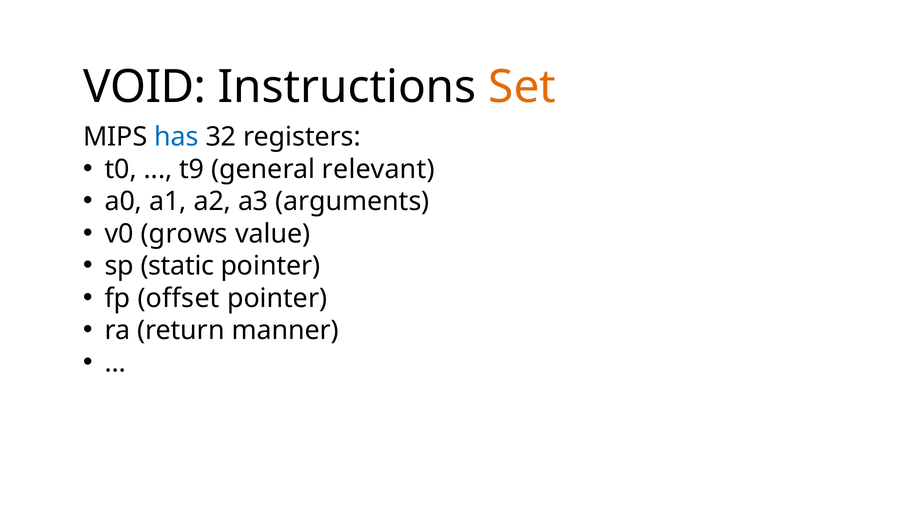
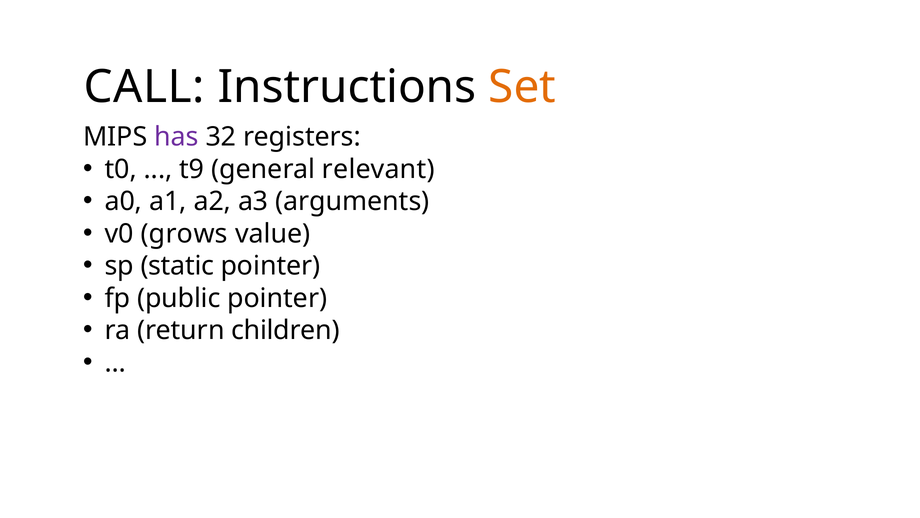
VOID: VOID -> CALL
has colour: blue -> purple
offset: offset -> public
manner: manner -> children
